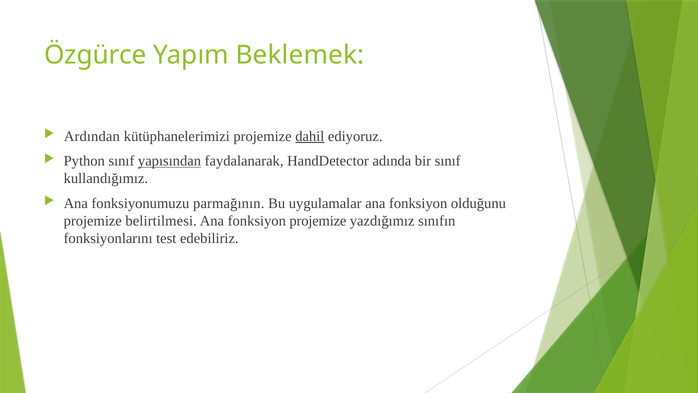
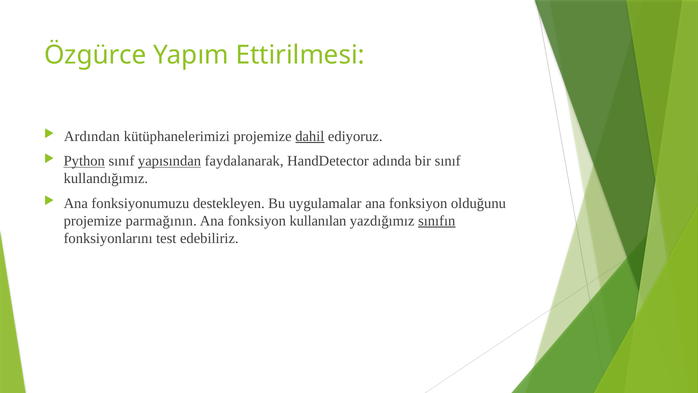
Beklemek: Beklemek -> Ettirilmesi
Python underline: none -> present
parmağının: parmağının -> destekleyen
belirtilmesi: belirtilmesi -> parmağının
fonksiyon projemize: projemize -> kullanılan
sınıfın underline: none -> present
